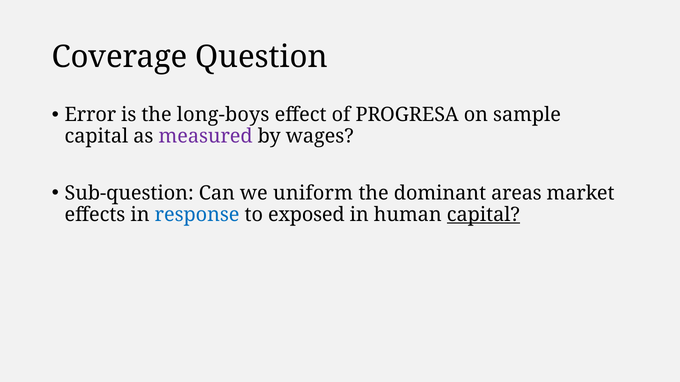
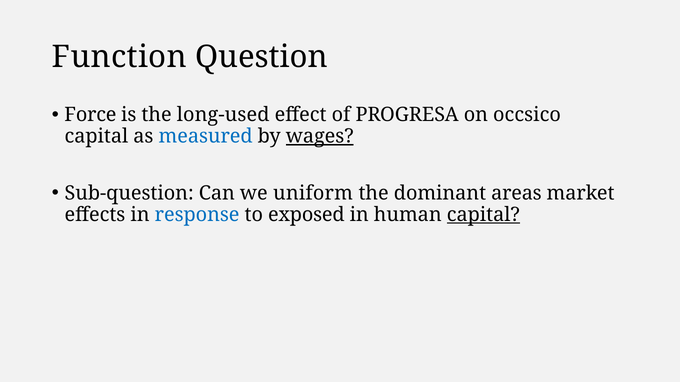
Coverage: Coverage -> Function
Error: Error -> Force
long-boys: long-boys -> long-used
sample: sample -> occsico
measured colour: purple -> blue
wages underline: none -> present
